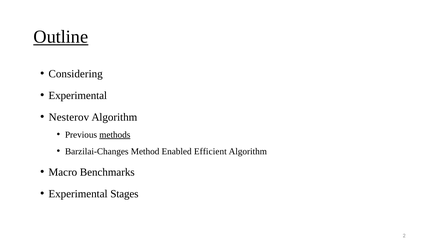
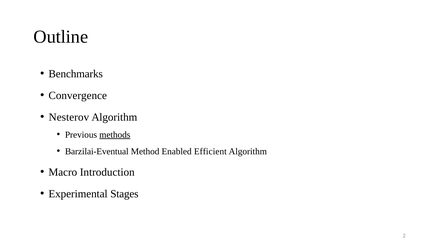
Outline underline: present -> none
Considering: Considering -> Benchmarks
Experimental at (78, 96): Experimental -> Convergence
Barzilai-Changes: Barzilai-Changes -> Barzilai-Eventual
Benchmarks: Benchmarks -> Introduction
